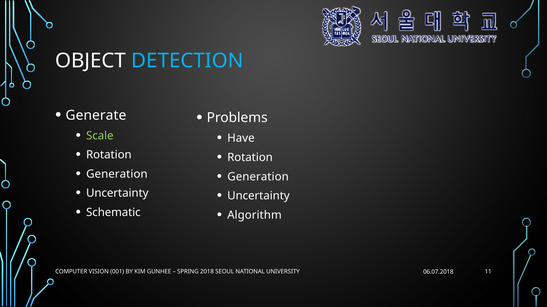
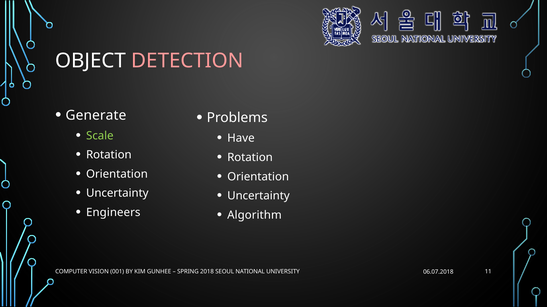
DETECTION colour: light blue -> pink
Generation at (117, 174): Generation -> Orientation
Generation at (258, 177): Generation -> Orientation
Schematic: Schematic -> Engineers
